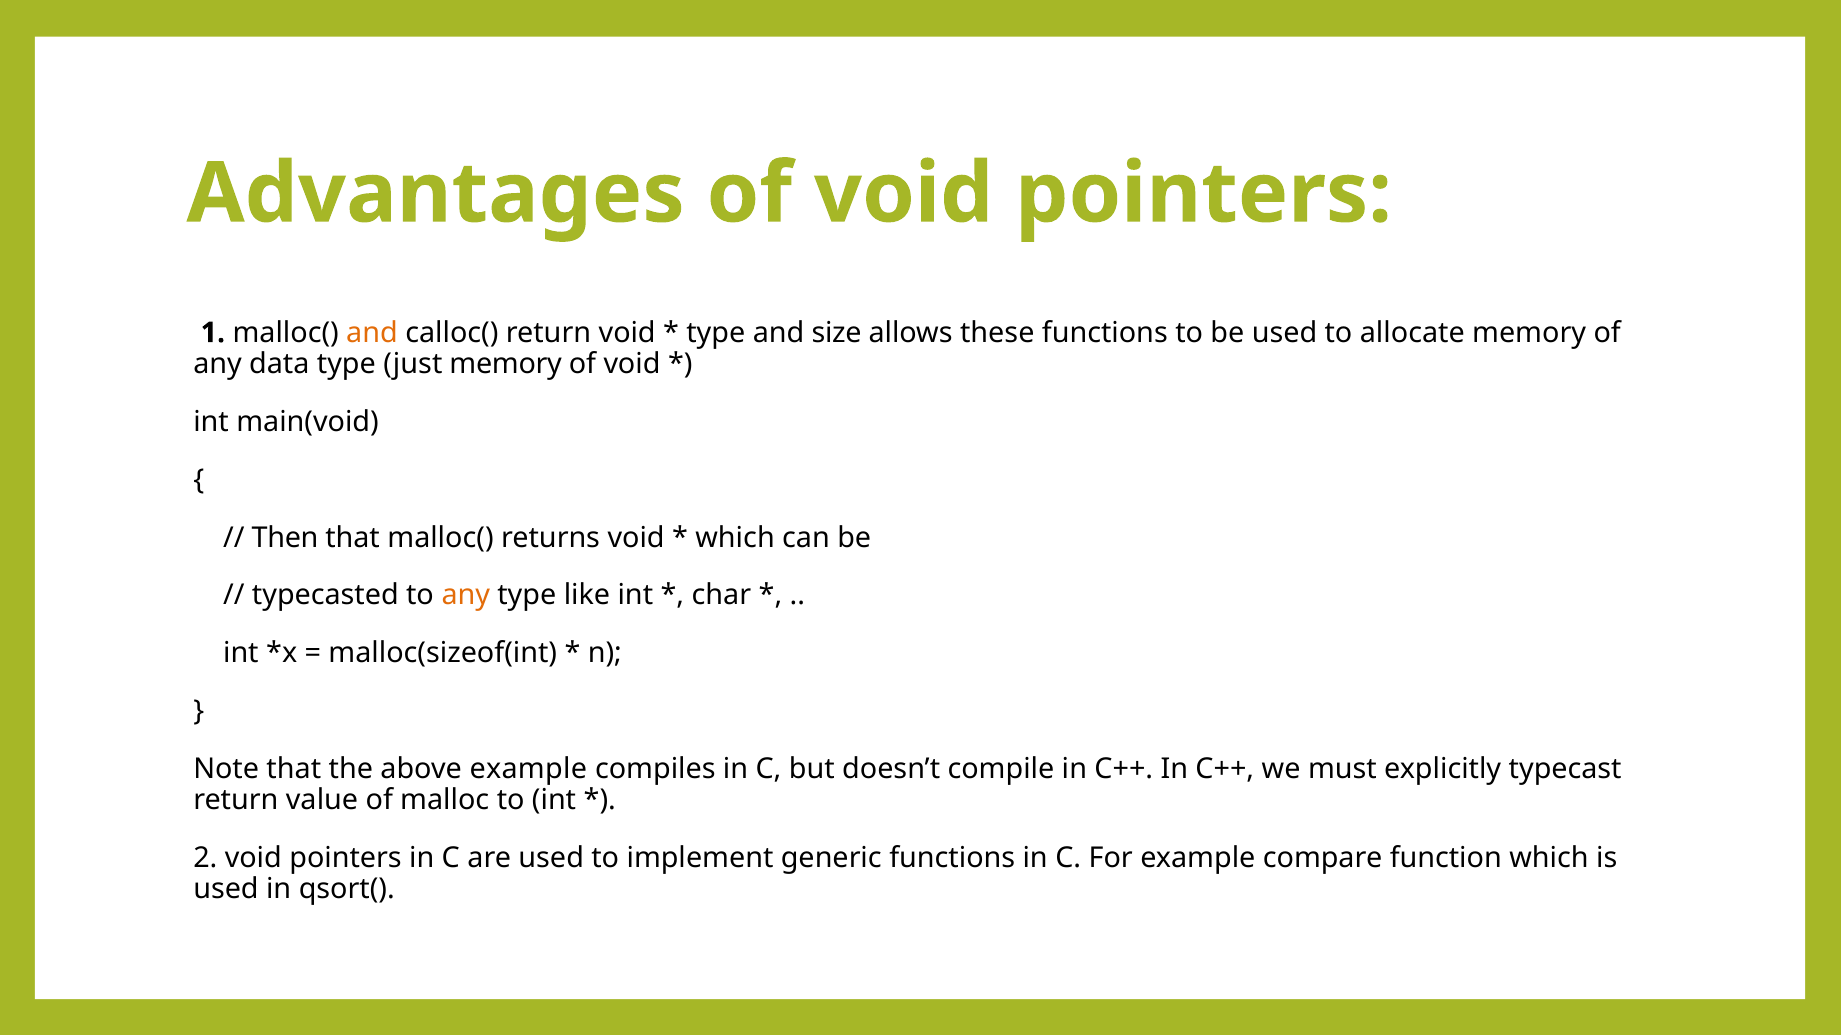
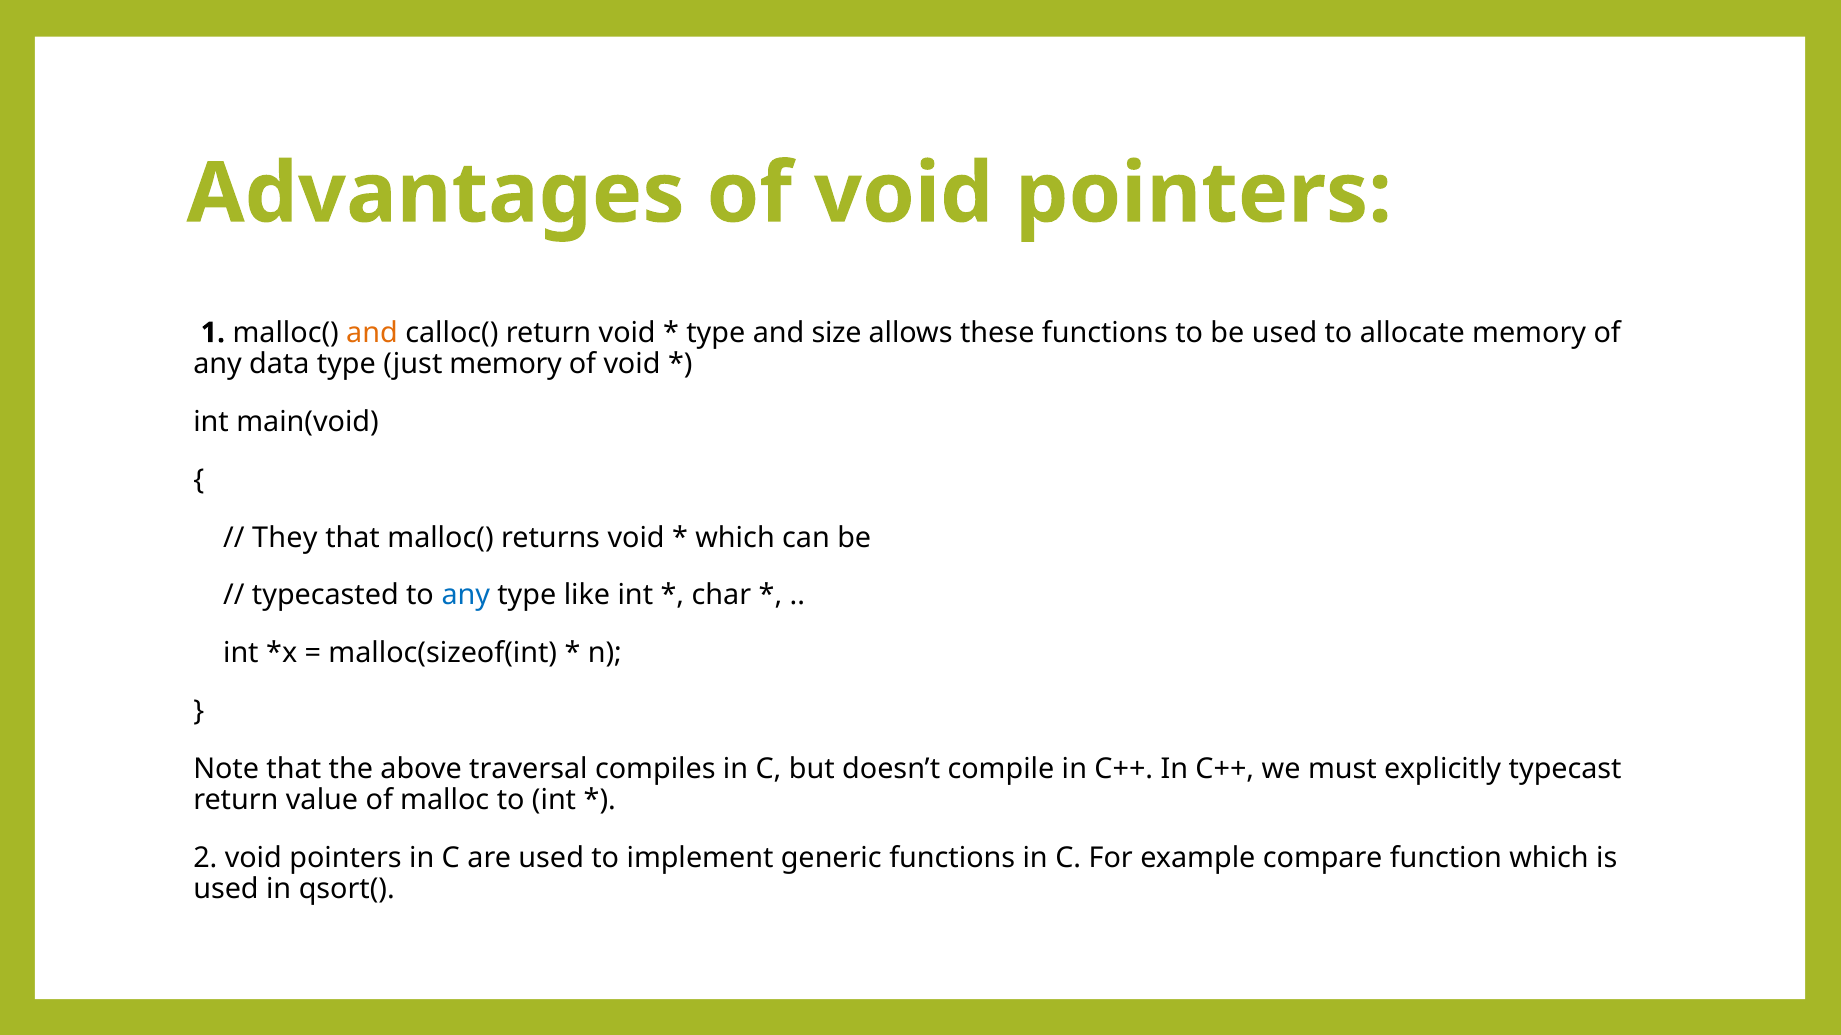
Then: Then -> They
any at (466, 596) colour: orange -> blue
above example: example -> traversal
